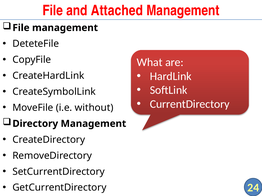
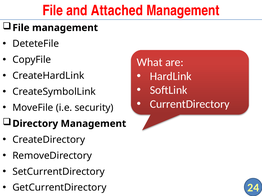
without: without -> security
